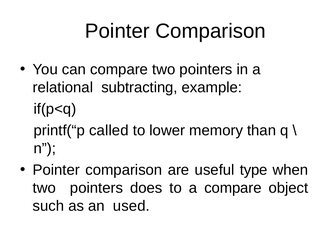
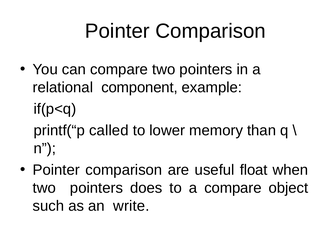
subtracting: subtracting -> component
type: type -> float
used: used -> write
